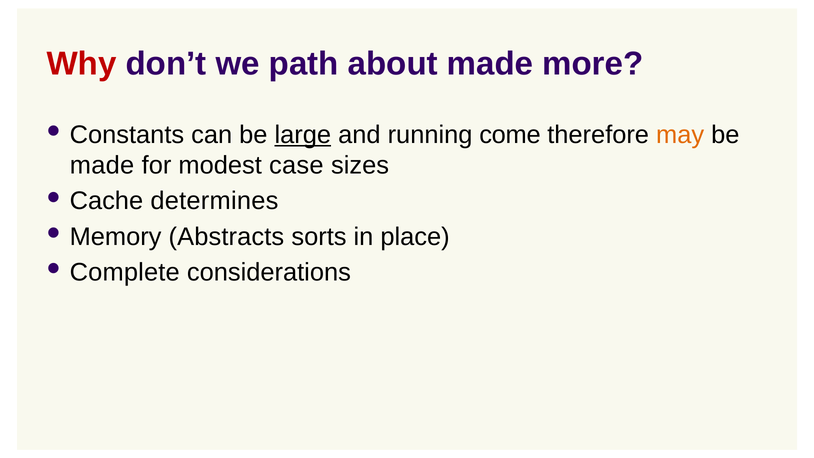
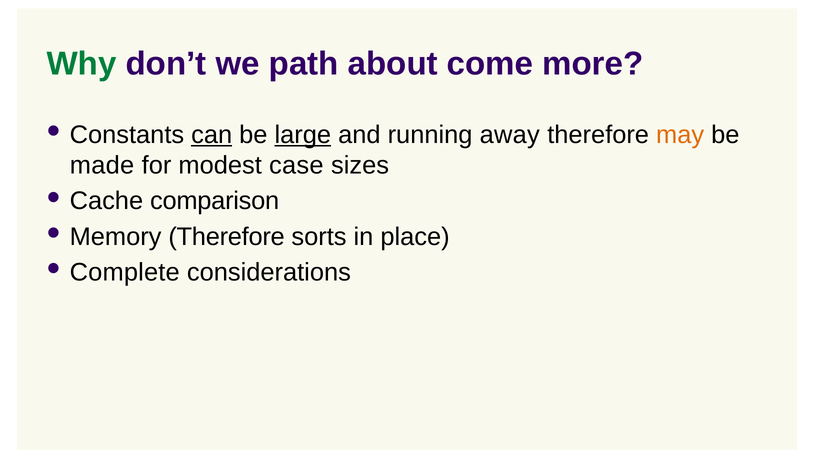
Why colour: red -> green
about made: made -> come
can underline: none -> present
come: come -> away
determines: determines -> comparison
Memory Abstracts: Abstracts -> Therefore
